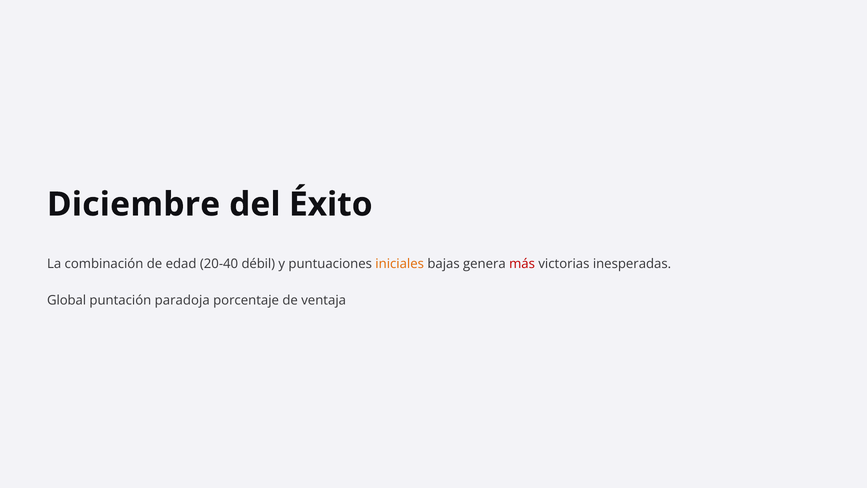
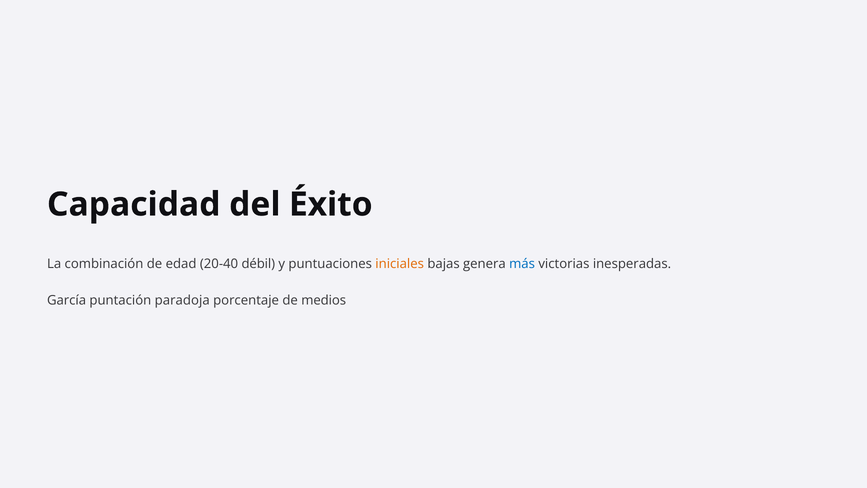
Diciembre: Diciembre -> Capacidad
más colour: red -> blue
Global: Global -> García
ventaja: ventaja -> medios
